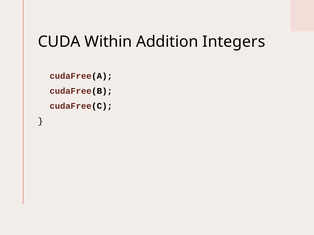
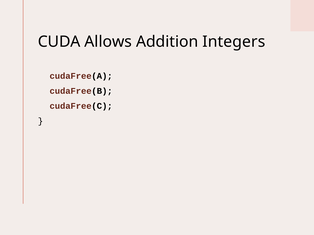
Within: Within -> Allows
